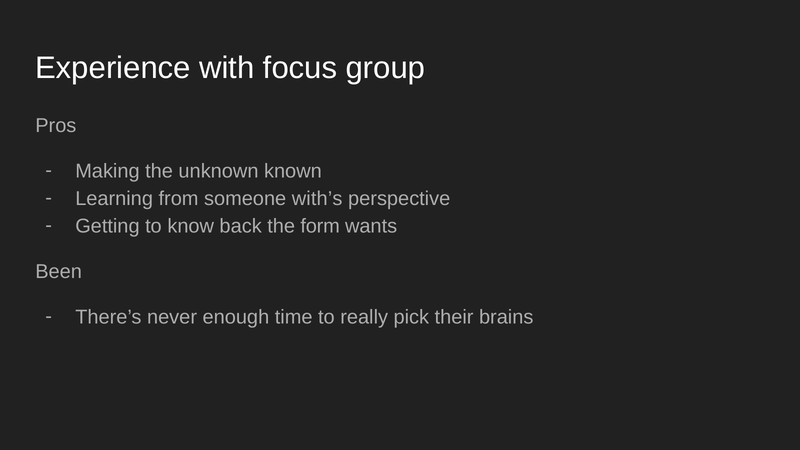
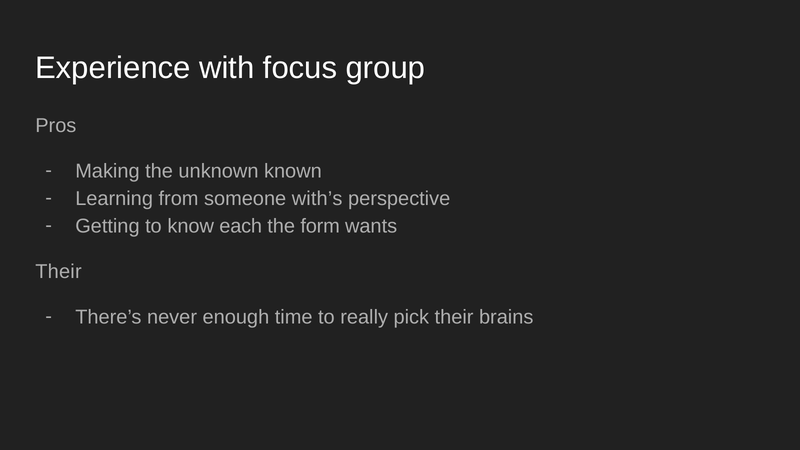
back: back -> each
Been at (59, 272): Been -> Their
